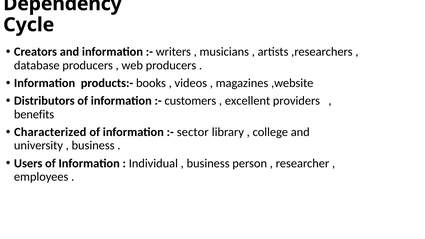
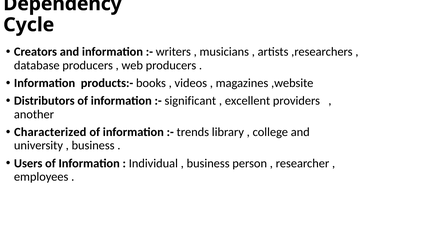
customers: customers -> significant
benefits: benefits -> another
sector: sector -> trends
